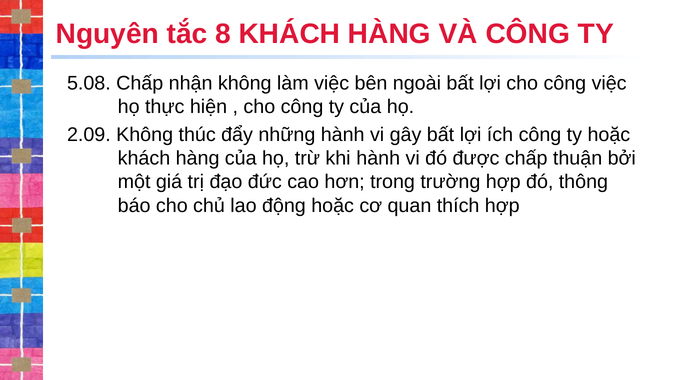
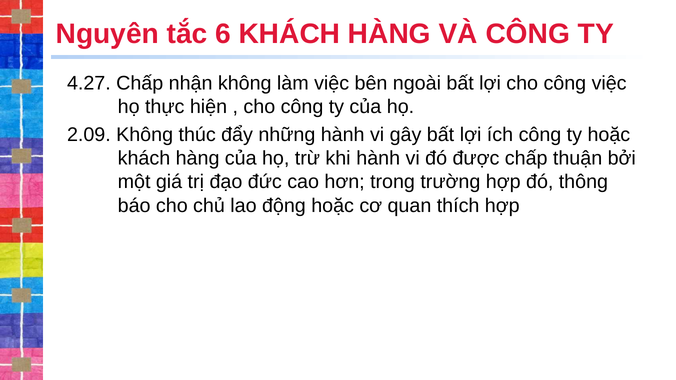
8: 8 -> 6
5.08: 5.08 -> 4.27
